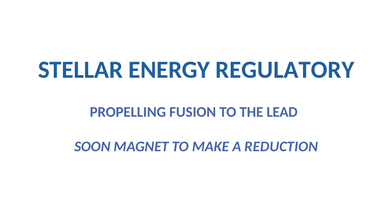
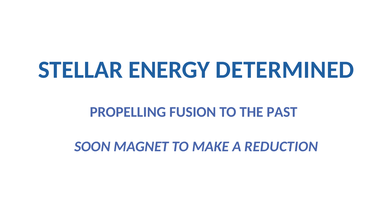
REGULATORY: REGULATORY -> DETERMINED
LEAD: LEAD -> PAST
